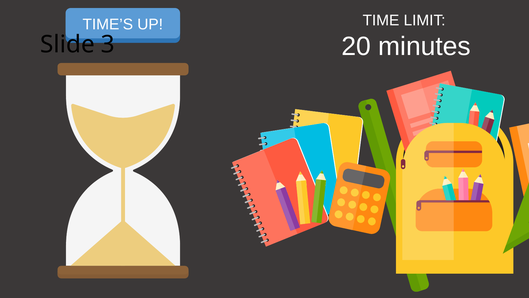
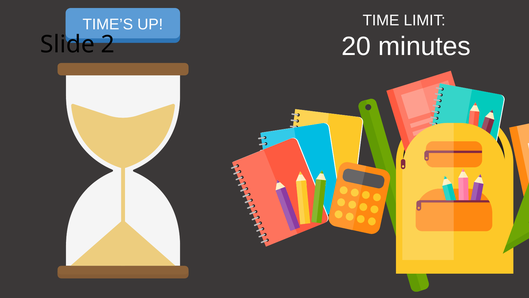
3: 3 -> 2
